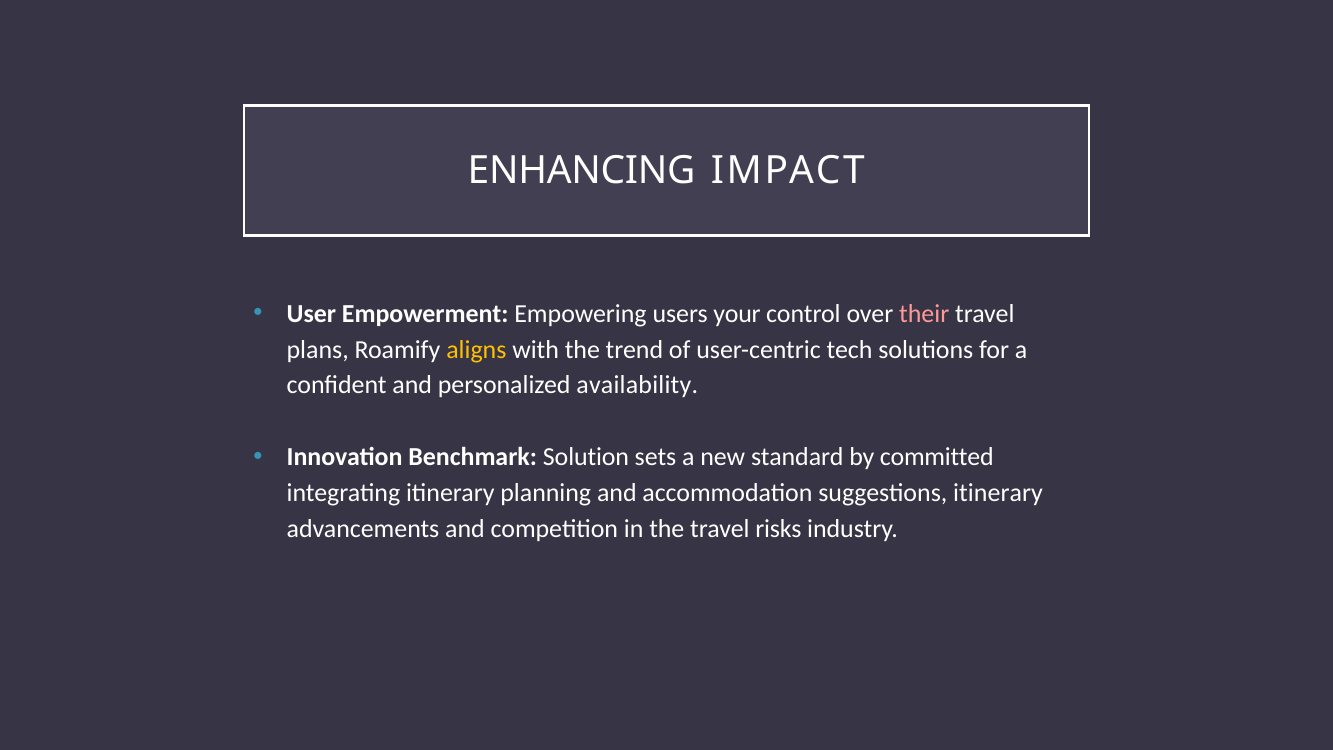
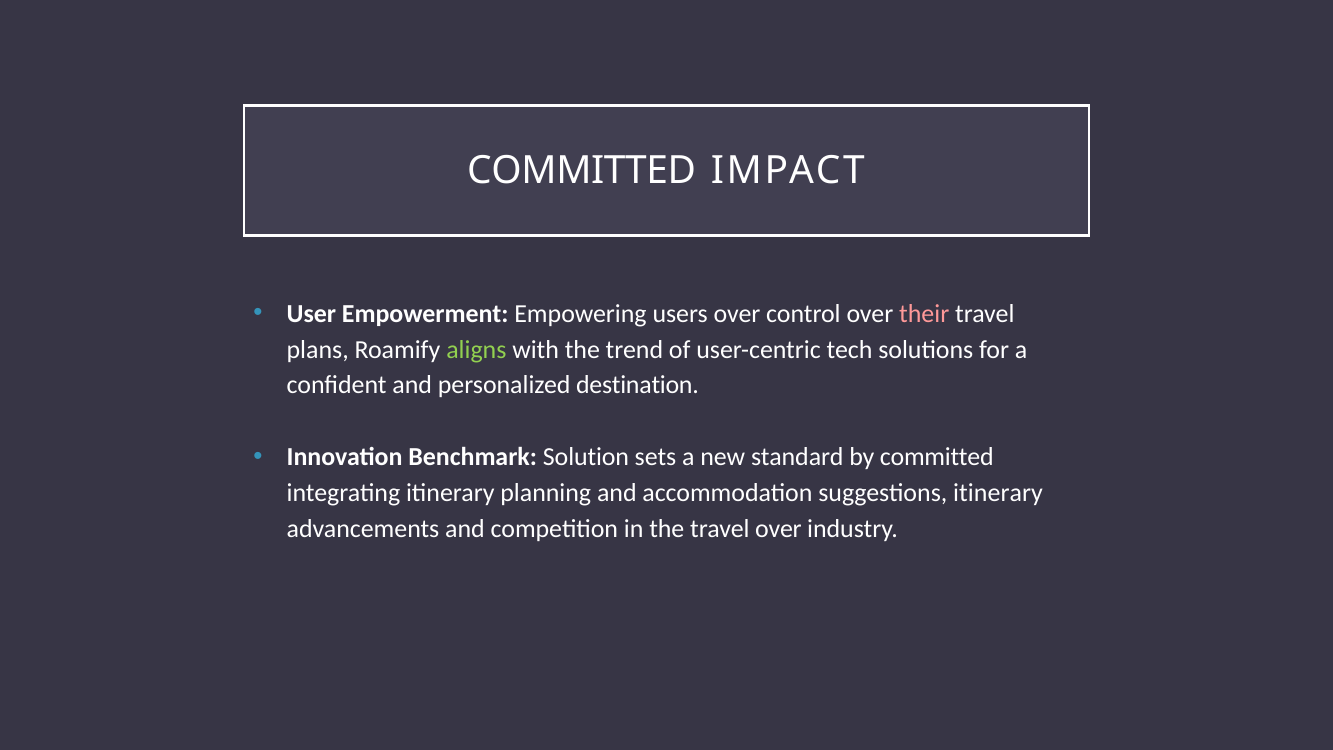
ENHANCING at (582, 170): ENHANCING -> COMMITTED
users your: your -> over
aligns colour: yellow -> light green
availability: availability -> destination
travel risks: risks -> over
